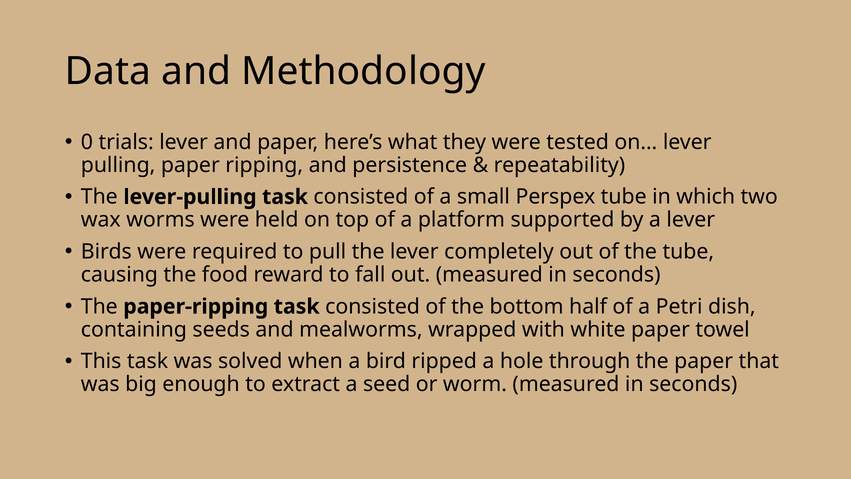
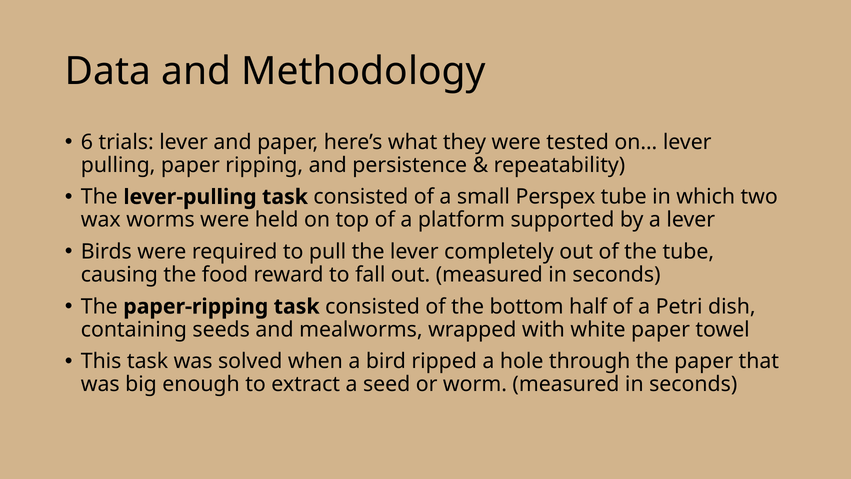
0: 0 -> 6
